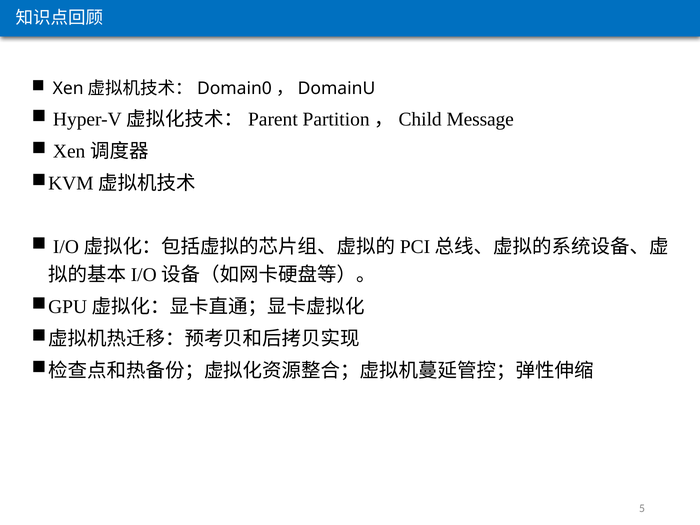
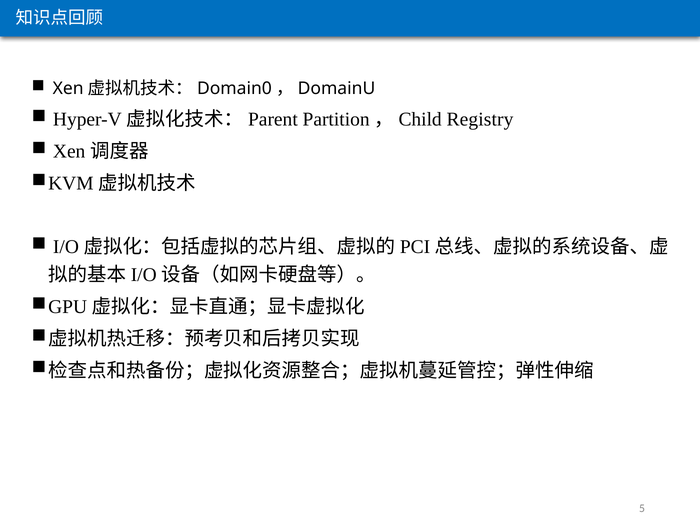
Message: Message -> Registry
